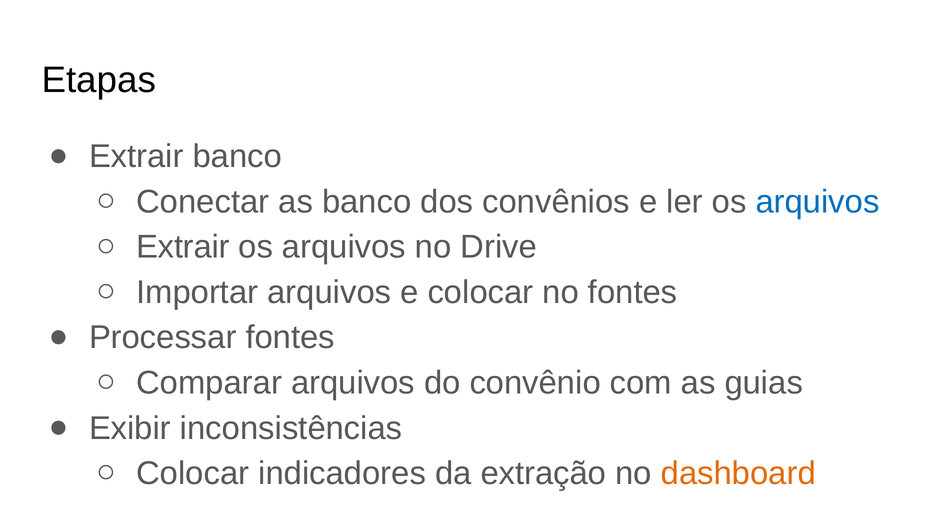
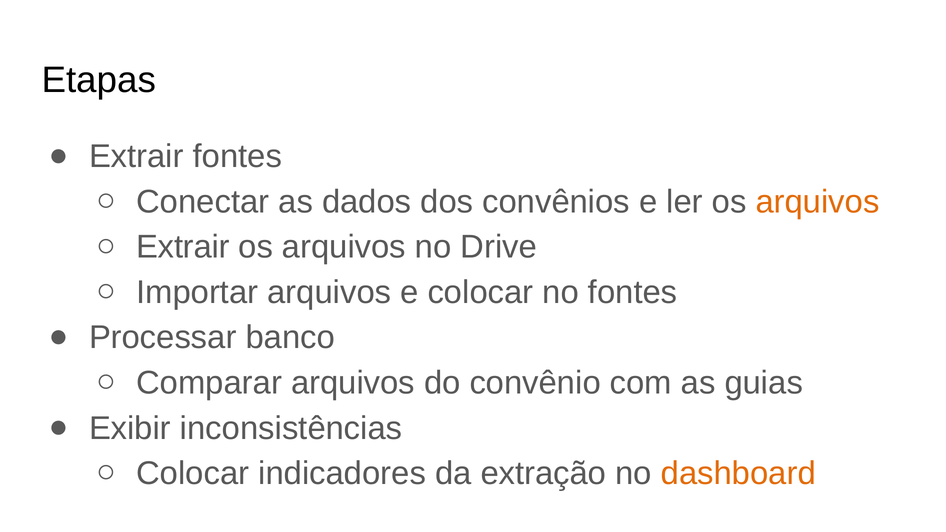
Extrair banco: banco -> fontes
as banco: banco -> dados
arquivos at (817, 202) colour: blue -> orange
Processar fontes: fontes -> banco
